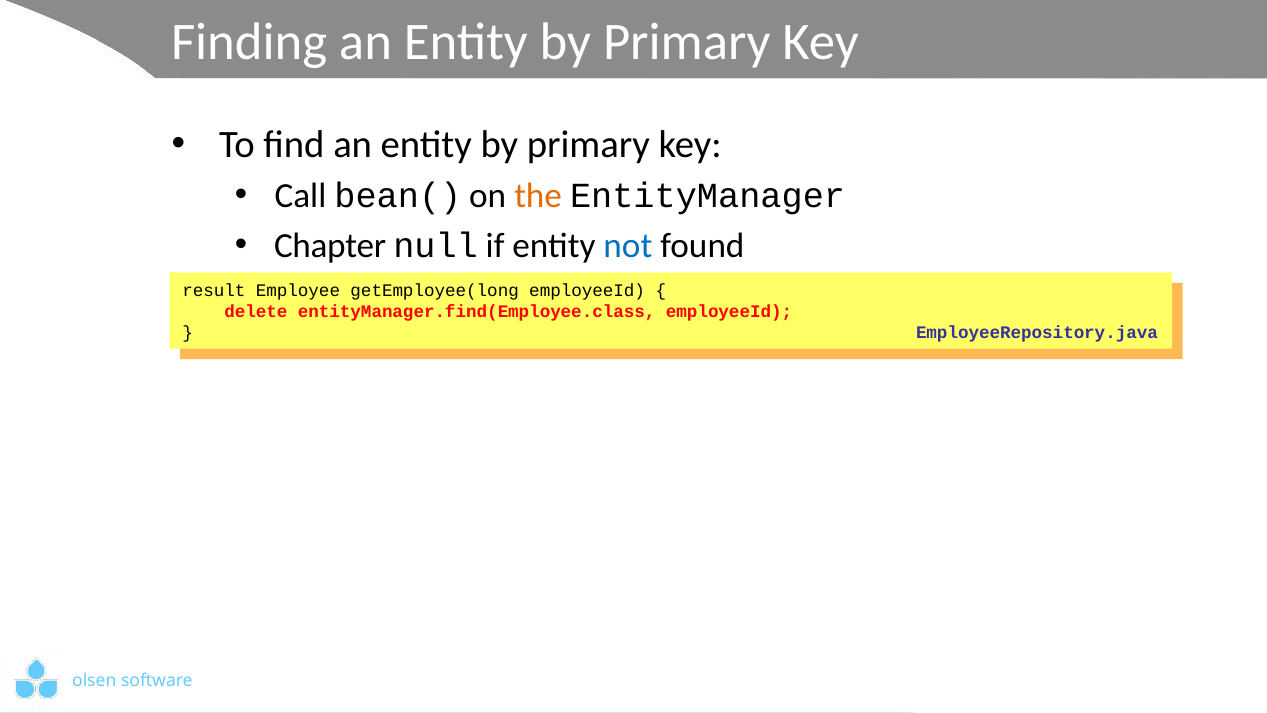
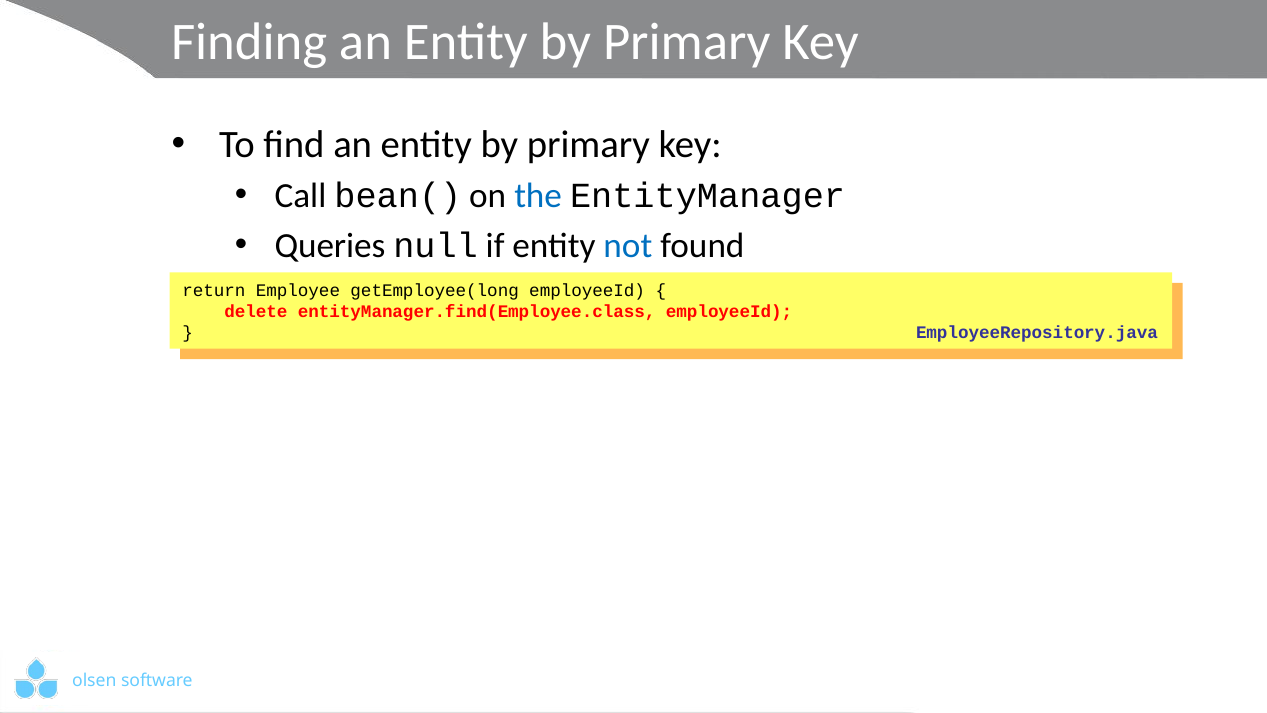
the colour: orange -> blue
Chapter: Chapter -> Queries
result at (214, 290): result -> return
